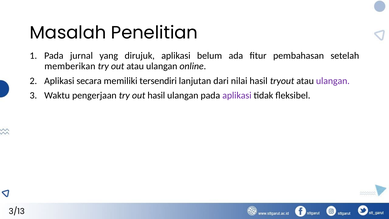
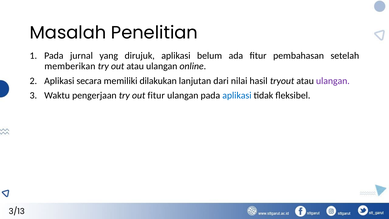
tersendiri: tersendiri -> dilakukan
out hasil: hasil -> fitur
aplikasi at (237, 95) colour: purple -> blue
